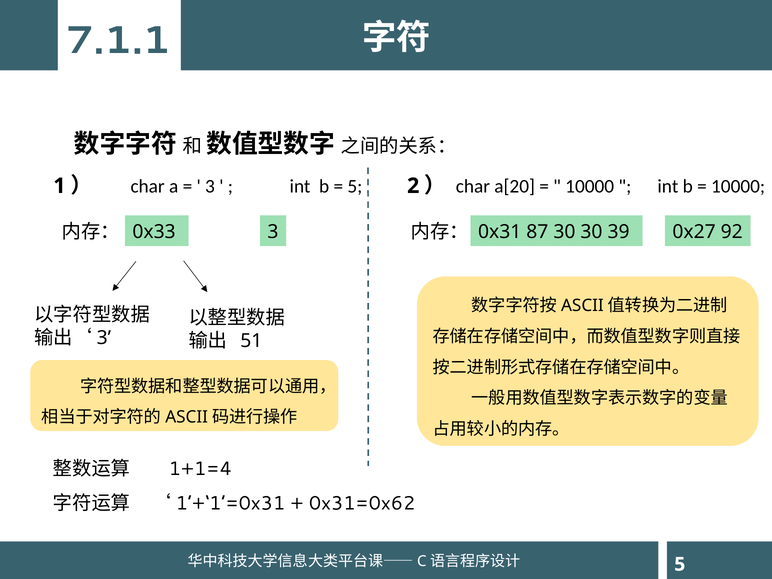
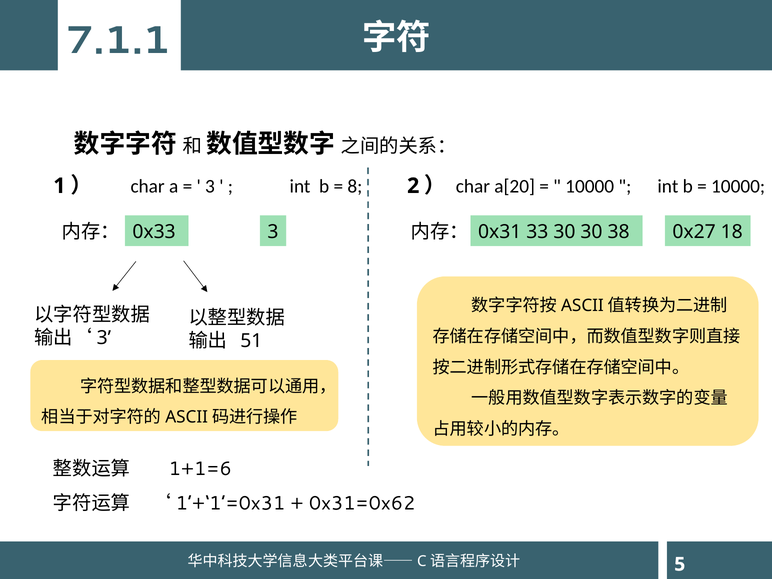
5 at (355, 187): 5 -> 8
92: 92 -> 18
87: 87 -> 33
39: 39 -> 38
1+1=4: 1+1=4 -> 1+1=6
